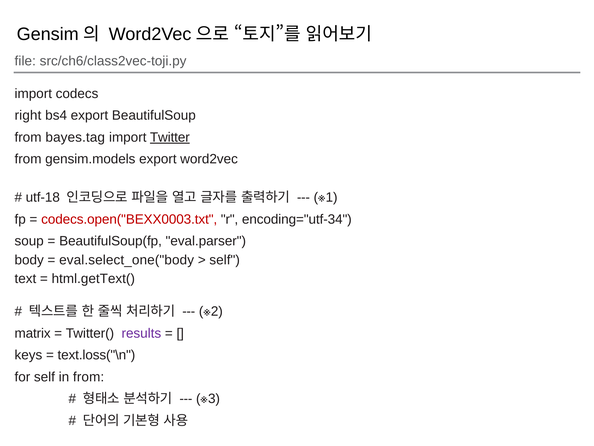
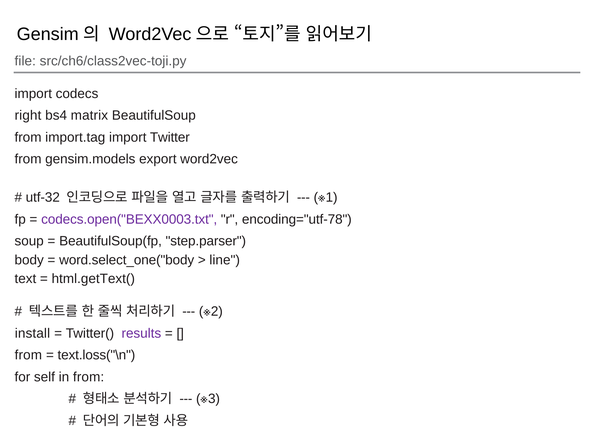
bs4 export: export -> matrix
bayes.tag: bayes.tag -> import.tag
Twitter underline: present -> none
utf-18: utf-18 -> utf-32
codecs.open("BEXX0003.txt colour: red -> purple
encoding="utf-34: encoding="utf-34 -> encoding="utf-78
eval.parser: eval.parser -> step.parser
eval.select_one("body: eval.select_one("body -> word.select_one("body
self at (225, 260): self -> line
matrix: matrix -> install
keys at (28, 355): keys -> from
